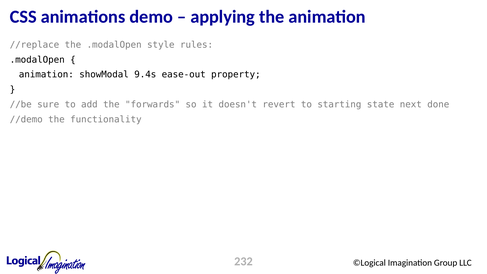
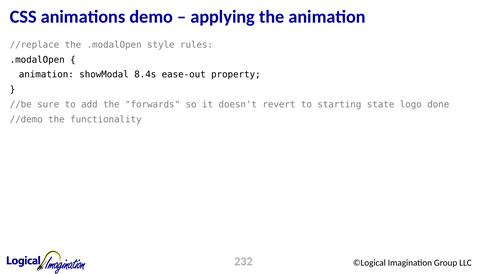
9.4s: 9.4s -> 8.4s
next: next -> logo
